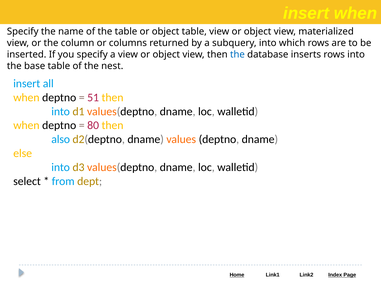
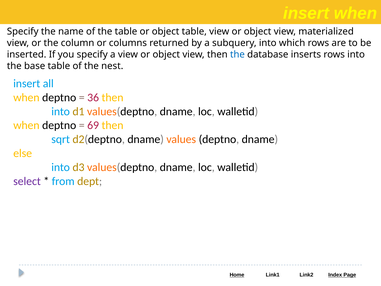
51: 51 -> 36
80: 80 -> 69
also: also -> sqrt
select colour: black -> purple
